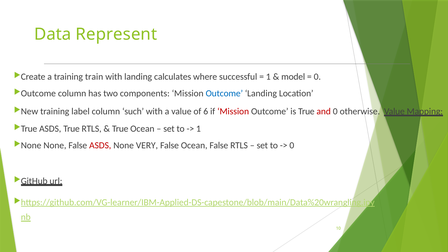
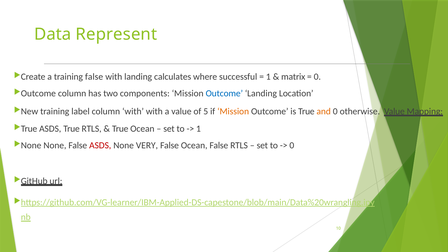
training train: train -> false
model: model -> matrix
column such: such -> with
6: 6 -> 5
Mission at (233, 111) colour: red -> orange
and colour: red -> orange
